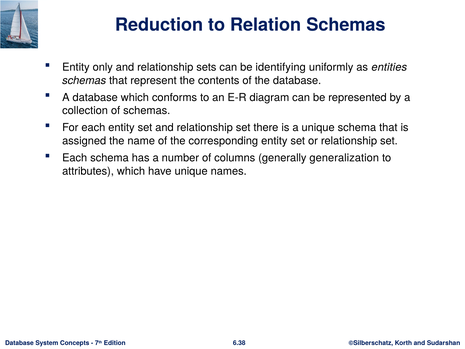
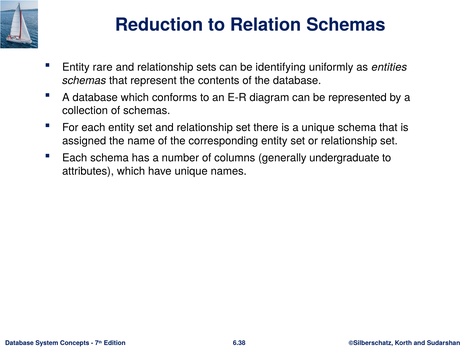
only: only -> rare
generalization: generalization -> undergraduate
